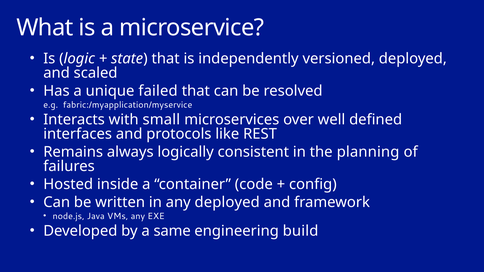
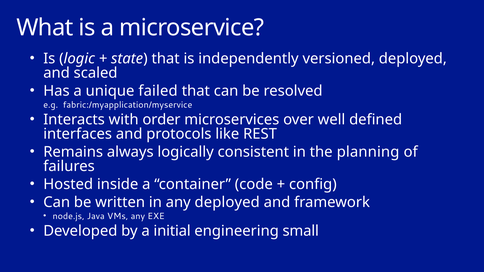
small: small -> order
same: same -> initial
build: build -> small
